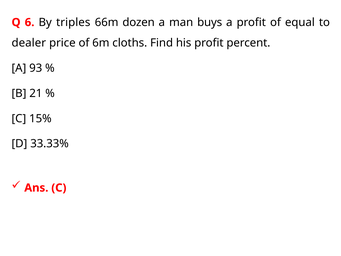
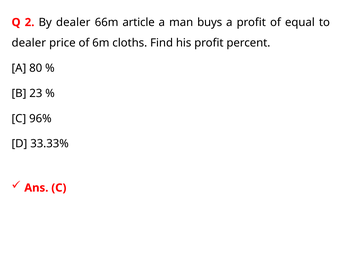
6: 6 -> 2
By triples: triples -> dealer
dozen: dozen -> article
93: 93 -> 80
21: 21 -> 23
15%: 15% -> 96%
